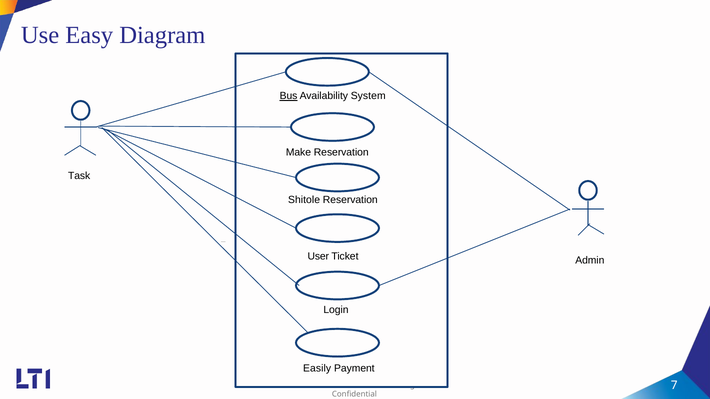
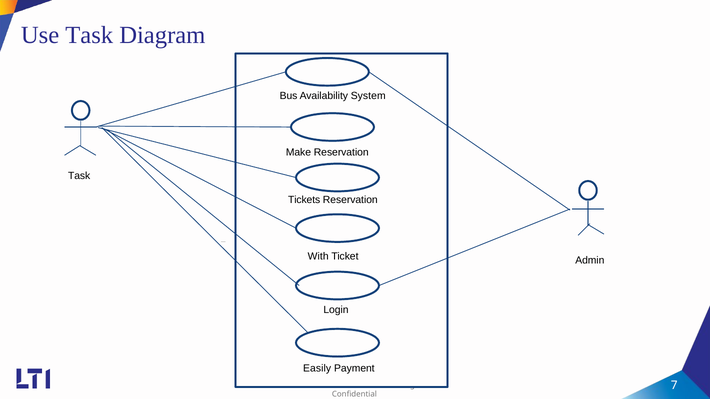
Use Easy: Easy -> Task
Bus underline: present -> none
Shitole: Shitole -> Tickets
User: User -> With
